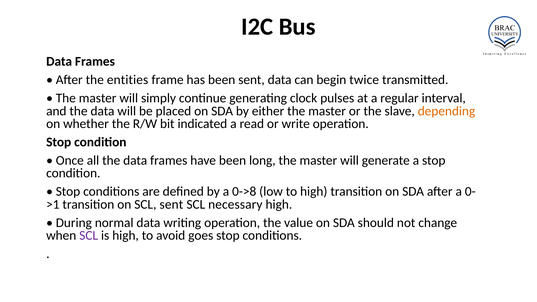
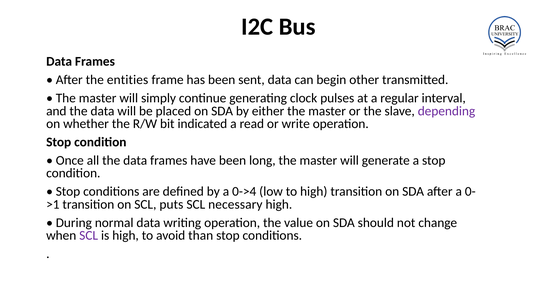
twice: twice -> other
depending colour: orange -> purple
0->8: 0->8 -> 0->4
SCL sent: sent -> puts
goes: goes -> than
